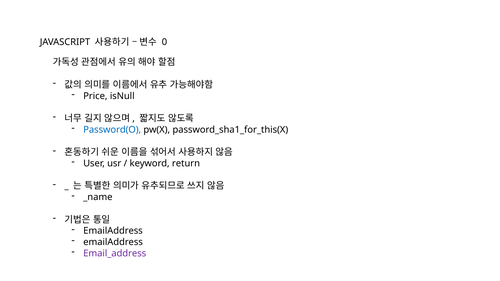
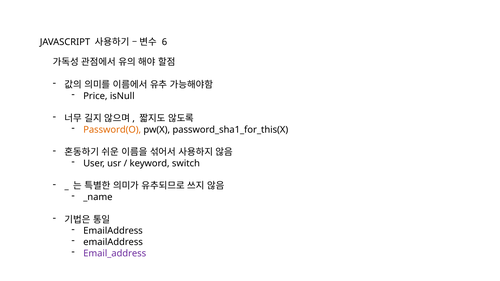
0: 0 -> 6
Password(O colour: blue -> orange
return: return -> switch
